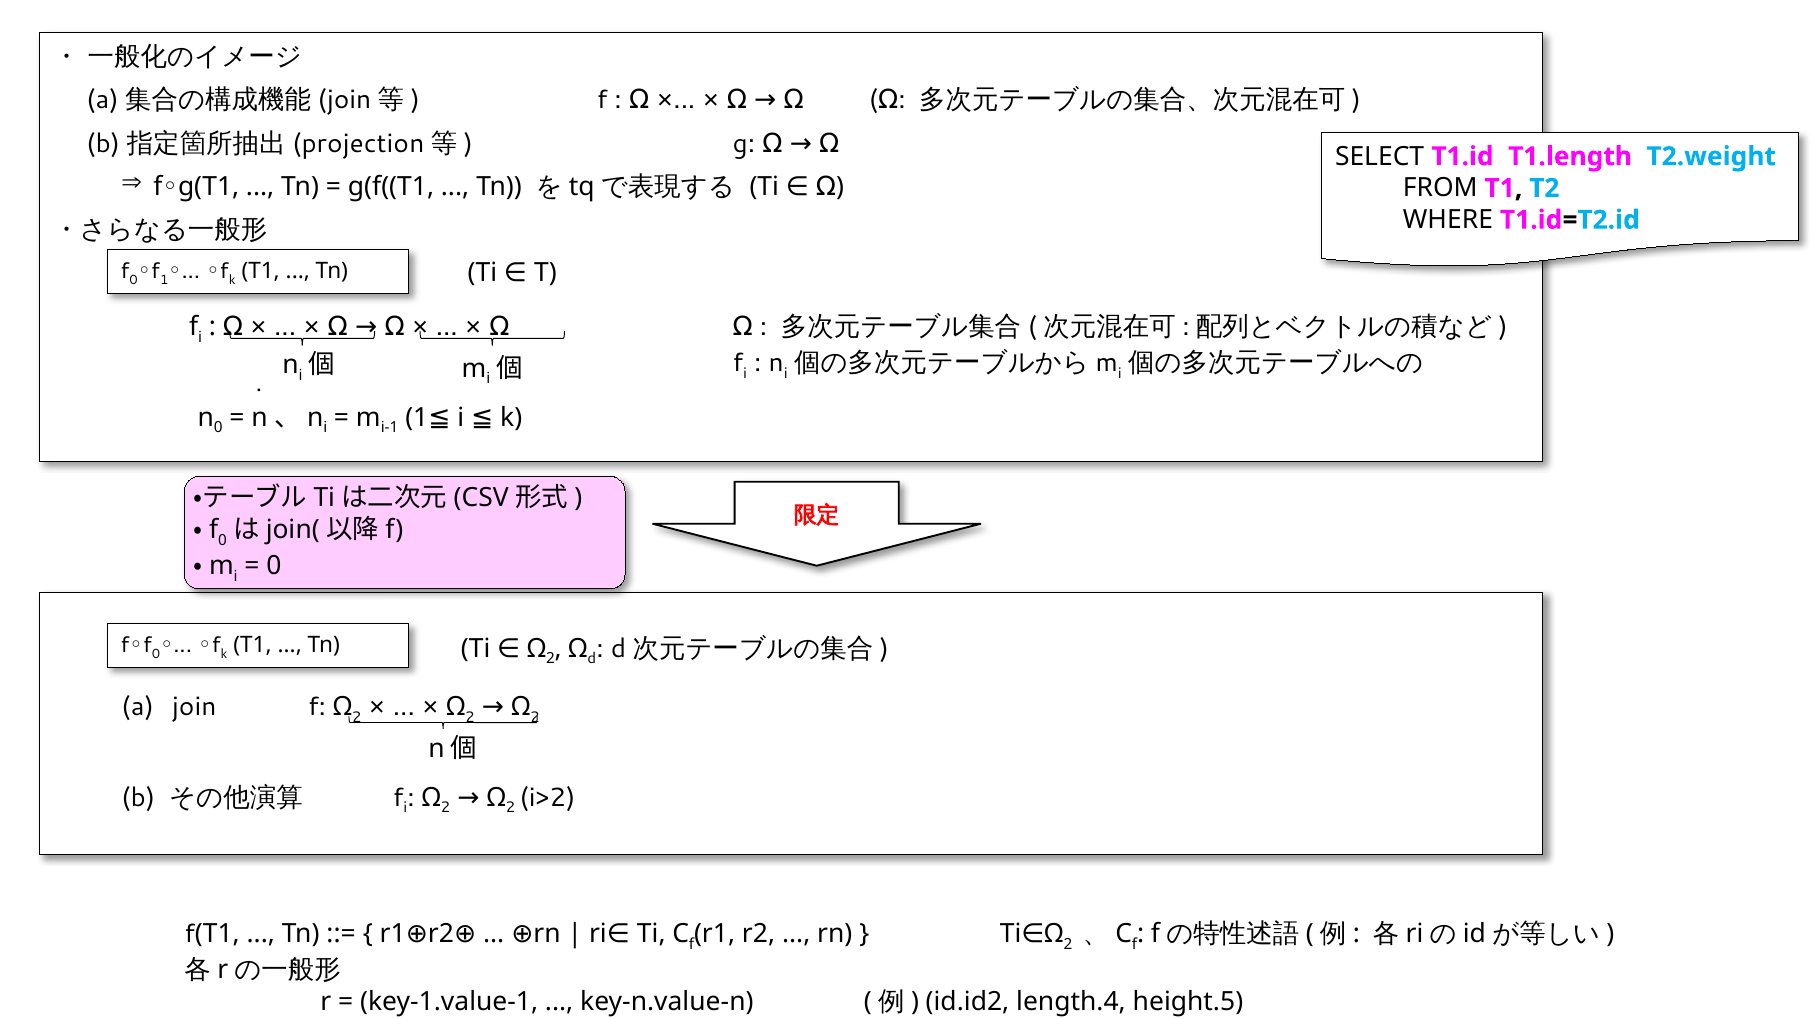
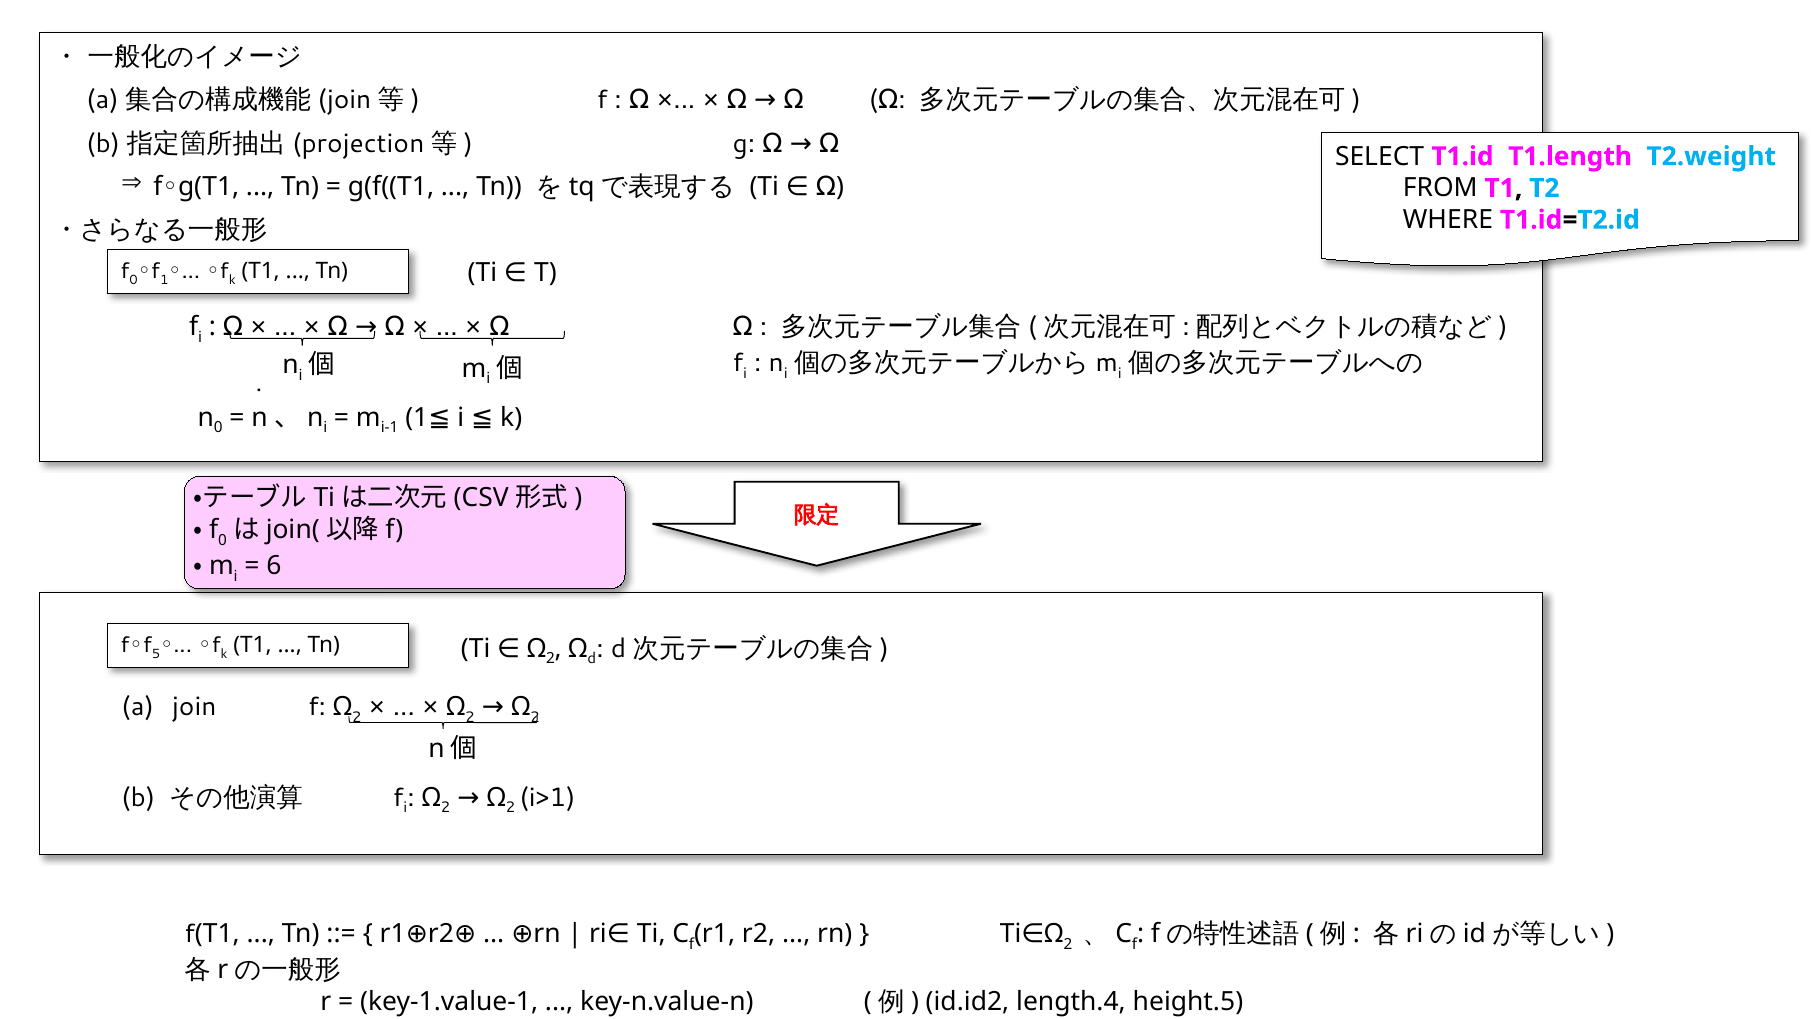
0 at (274, 566): 0 -> 6
0 at (156, 654): 0 -> 5
i>2: i>2 -> i>1
